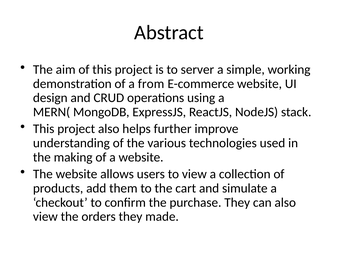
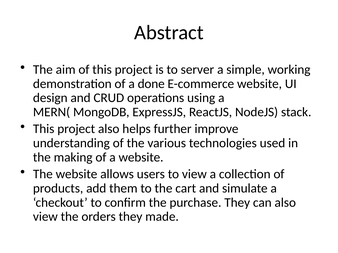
from: from -> done
